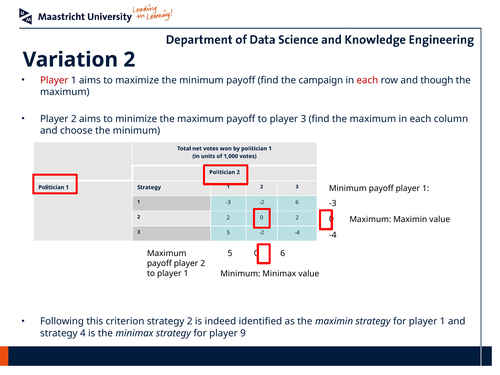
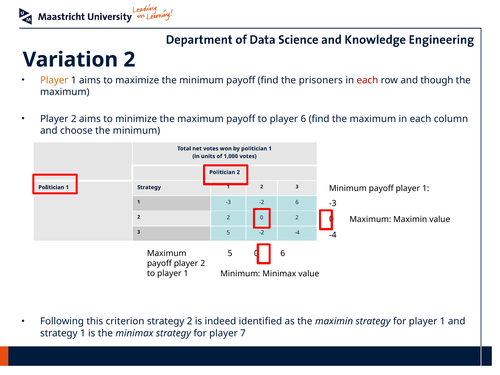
Player at (54, 80) colour: red -> orange
campaign: campaign -> prisoners
player 3: 3 -> 6
4 at (83, 333): 4 -> 1
9: 9 -> 7
